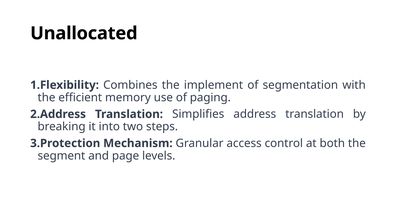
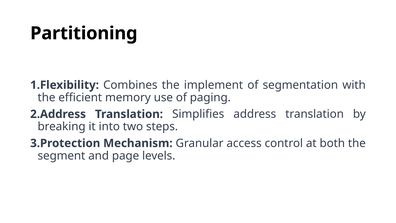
Unallocated: Unallocated -> Partitioning
